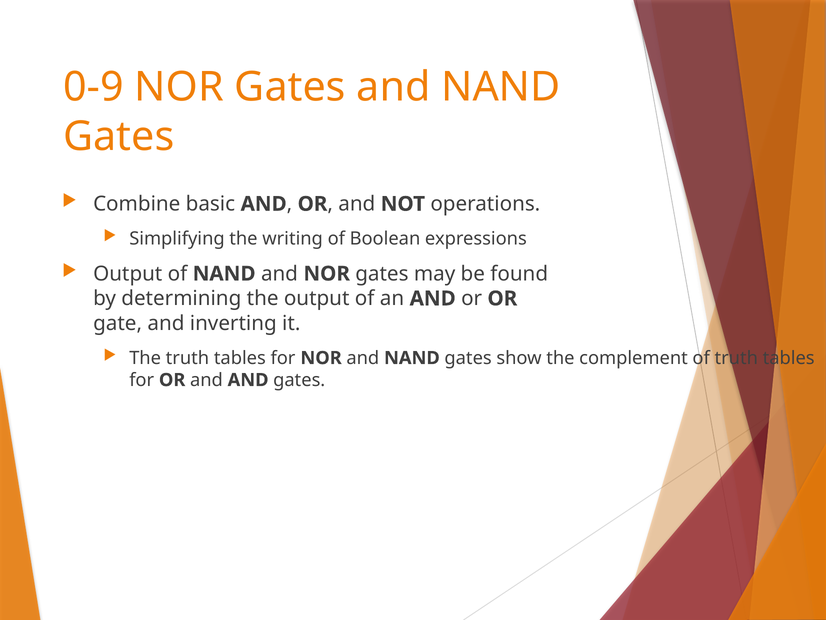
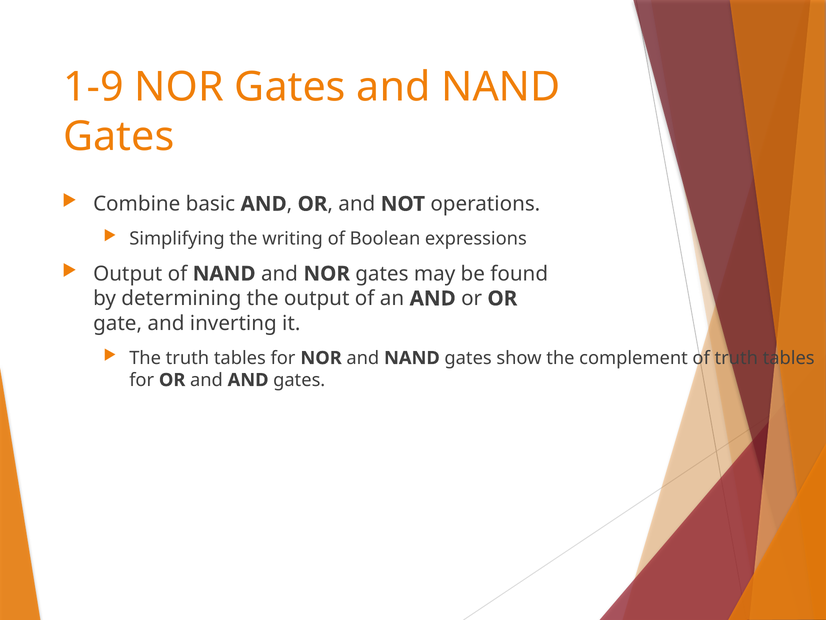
0-9: 0-9 -> 1-9
